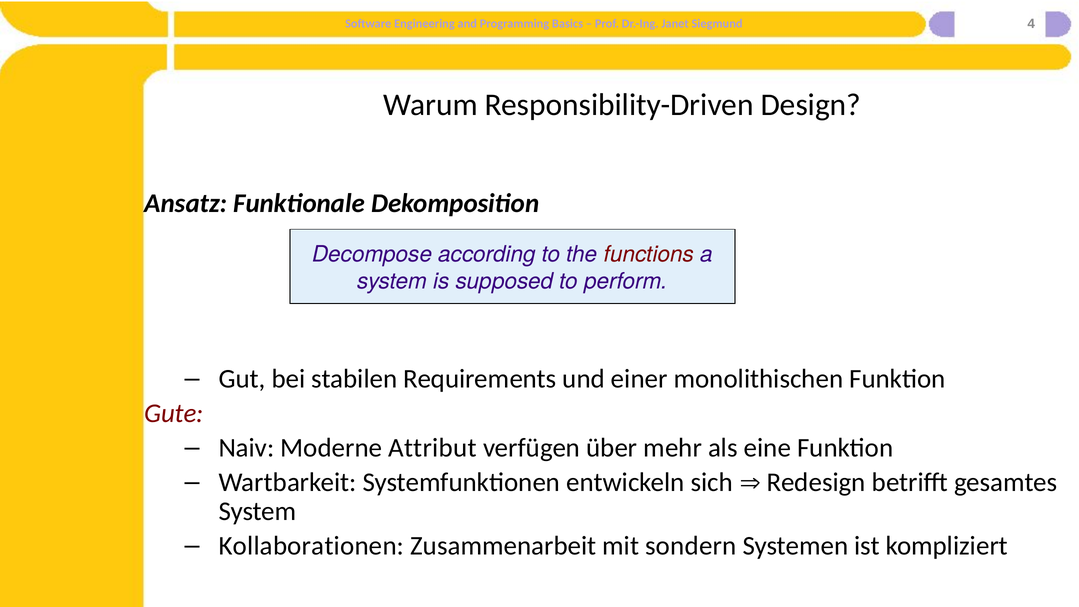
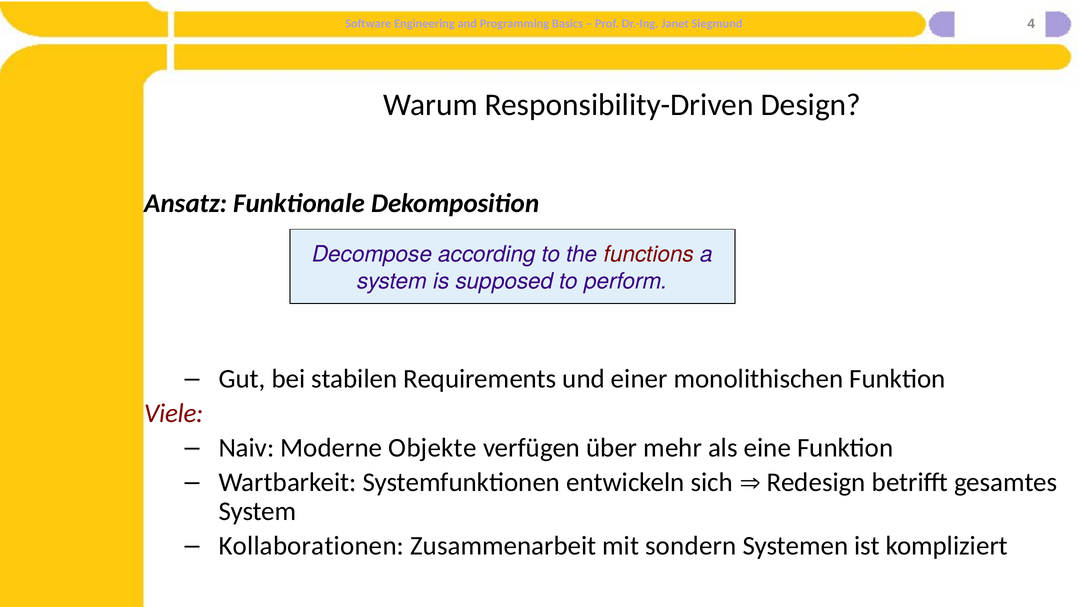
Gute: Gute -> Viele
Attribut: Attribut -> Objekte
